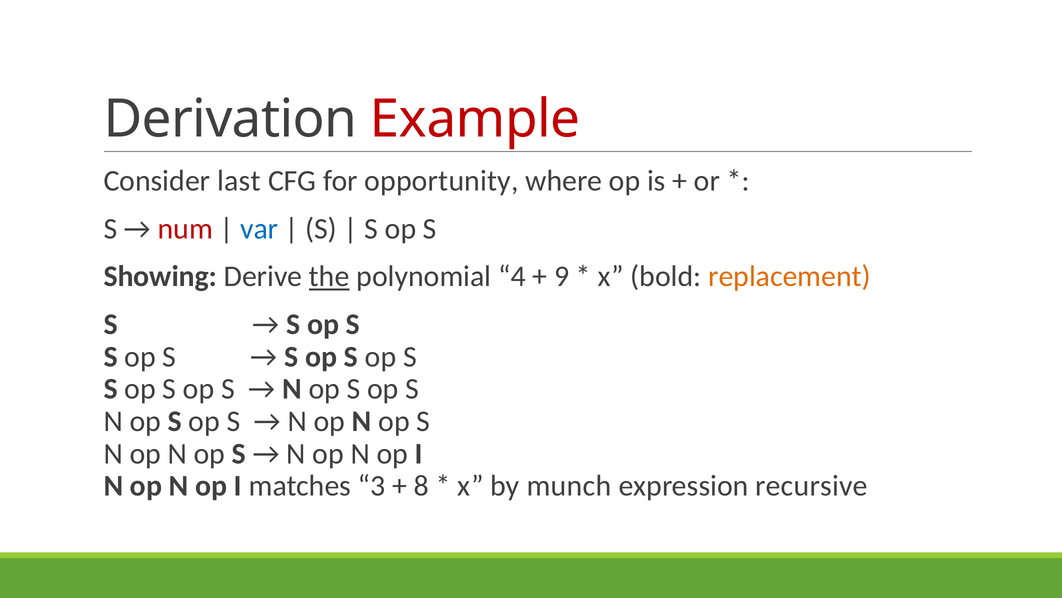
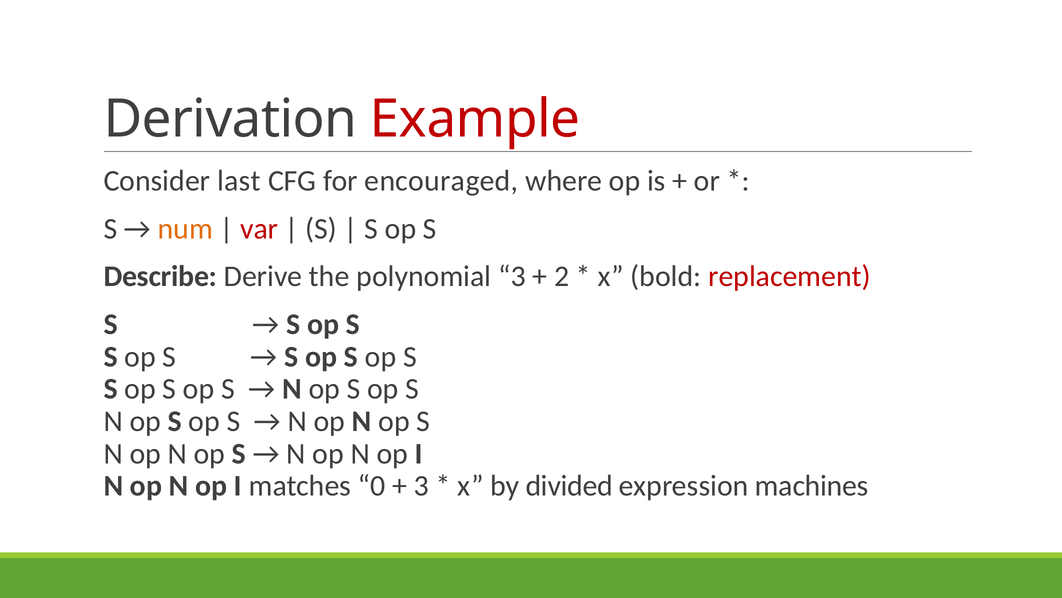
opportunity: opportunity -> encouraged
num colour: red -> orange
var colour: blue -> red
Showing: Showing -> Describe
the underline: present -> none
polynomial 4: 4 -> 3
9: 9 -> 2
replacement colour: orange -> red
3: 3 -> 0
8 at (421, 486): 8 -> 3
munch: munch -> divided
recursive: recursive -> machines
